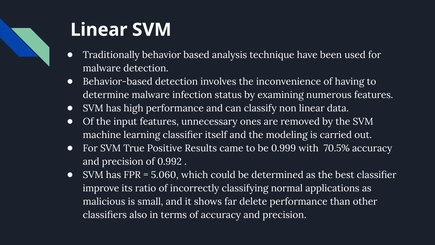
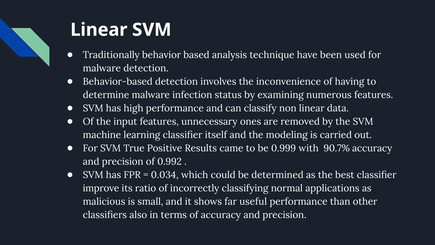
70.5%: 70.5% -> 90.7%
5.060: 5.060 -> 0.034
delete: delete -> useful
